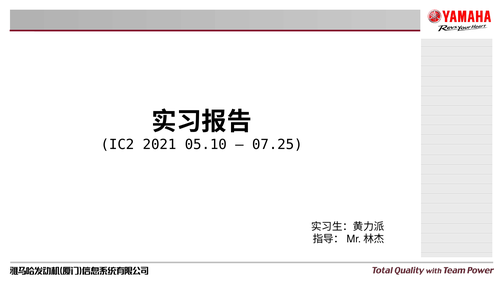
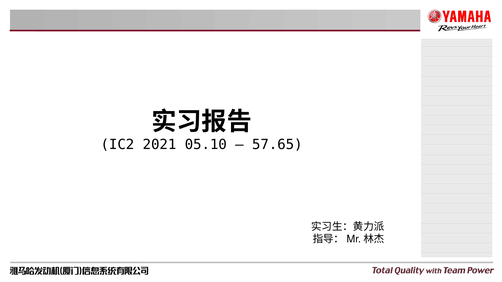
07.25: 07.25 -> 57.65
